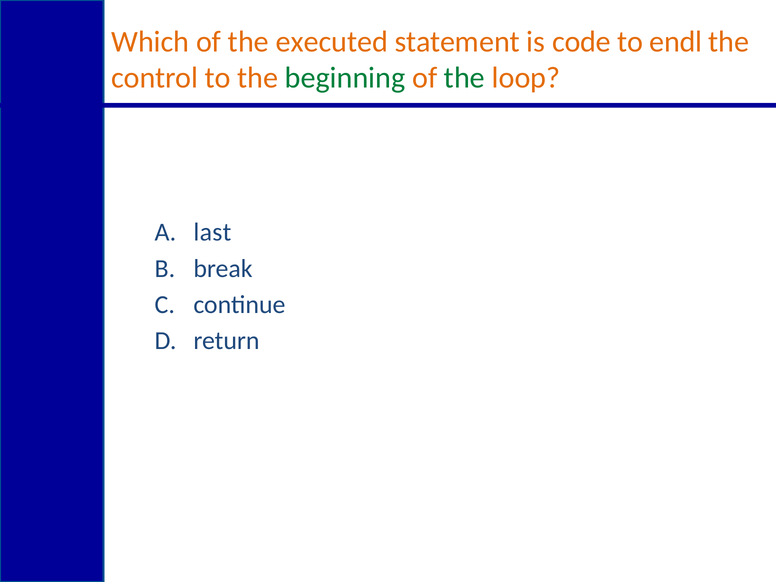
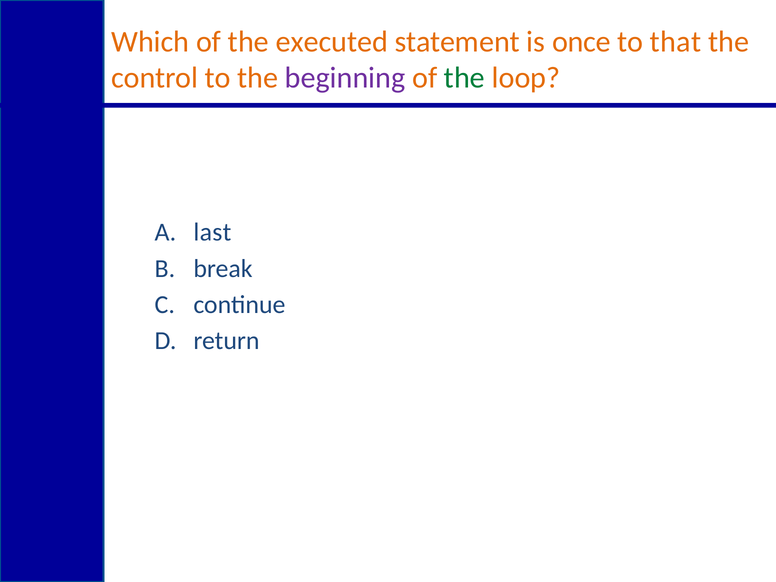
code: code -> once
endl: endl -> that
beginning colour: green -> purple
